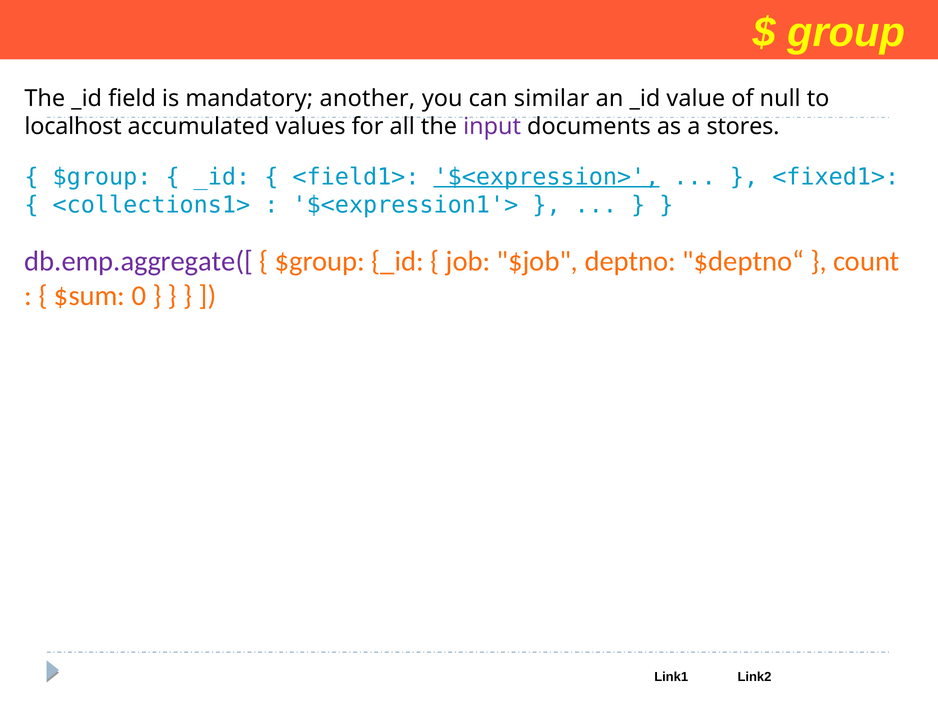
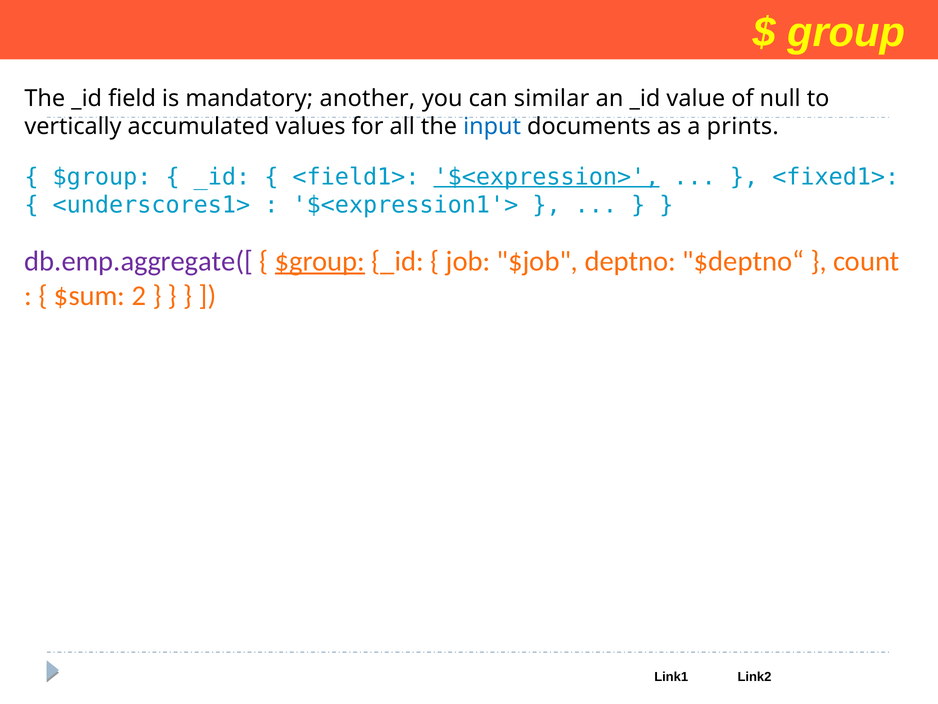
localhost: localhost -> vertically
input colour: purple -> blue
stores: stores -> prints
<collections1>: <collections1> -> <underscores1>
$group at (320, 261) underline: none -> present
0: 0 -> 2
